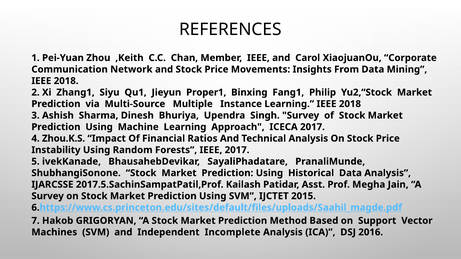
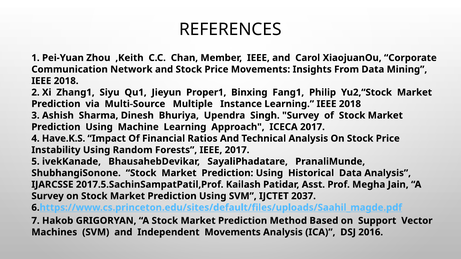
Zhou.K.S: Zhou.K.S -> Have.K.S
2015: 2015 -> 2037
Independent Incomplete: Incomplete -> Movements
